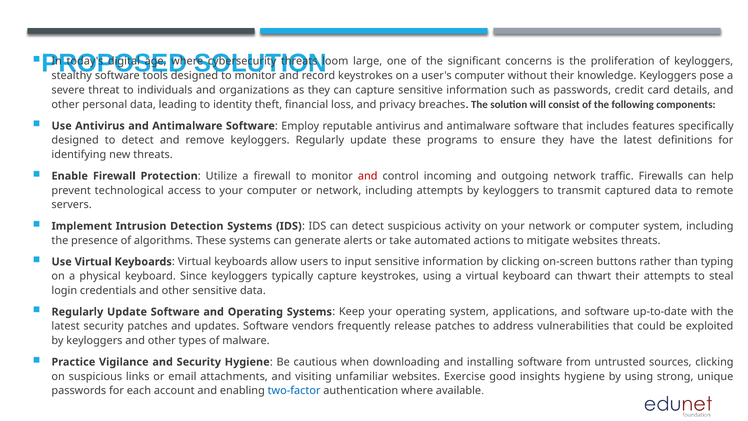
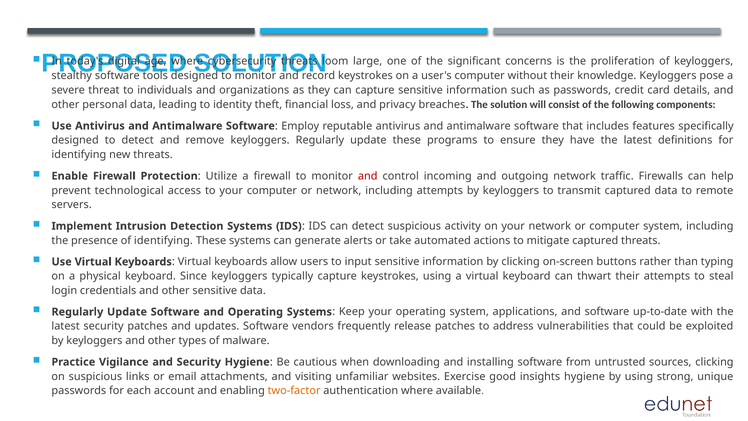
of algorithms: algorithms -> identifying
mitigate websites: websites -> captured
two-factor colour: blue -> orange
